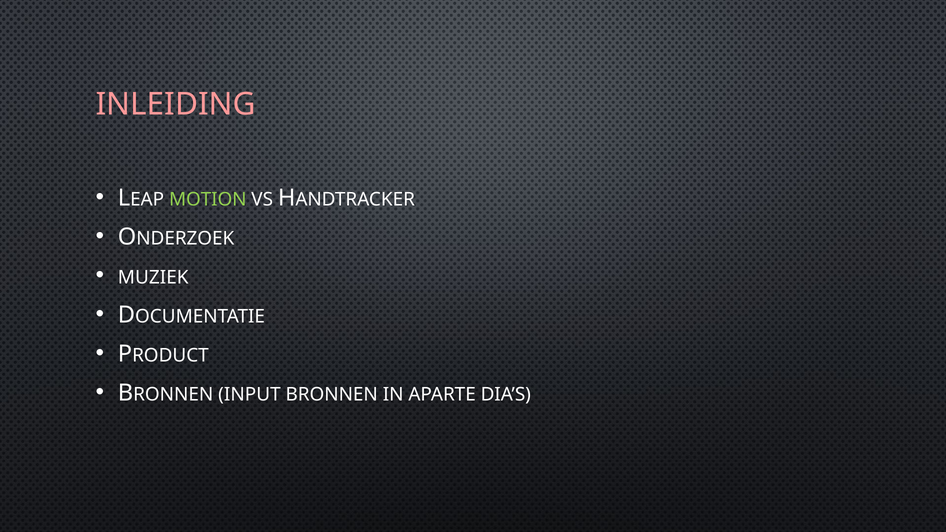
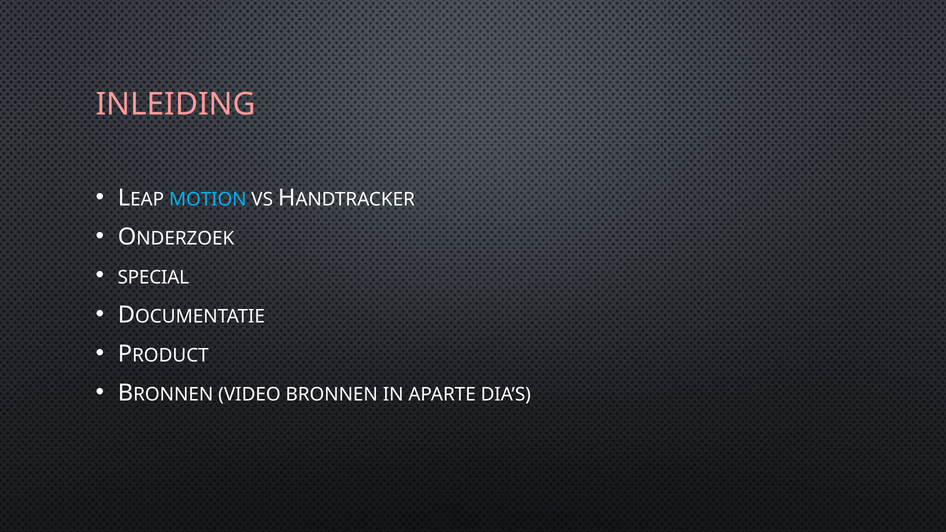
MOTION colour: light green -> light blue
MUZIEK: MUZIEK -> SPECIAL
INPUT: INPUT -> VIDEO
